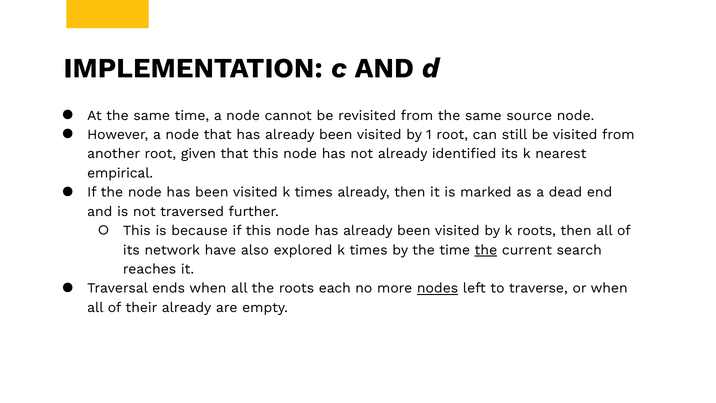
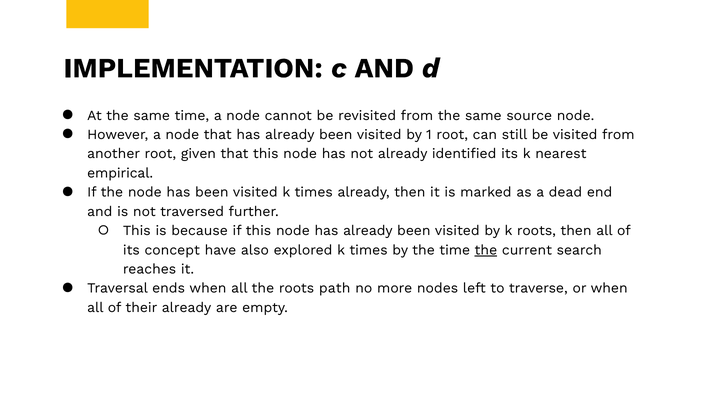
network: network -> concept
each: each -> path
nodes underline: present -> none
